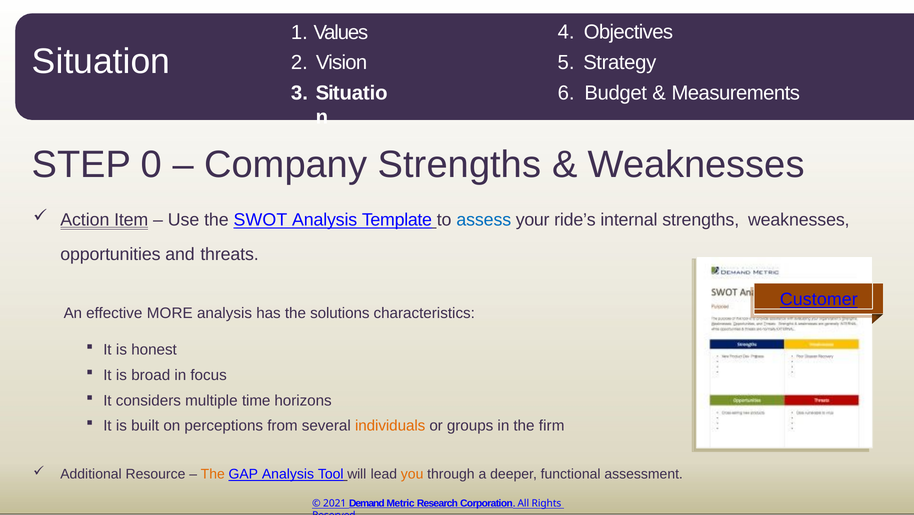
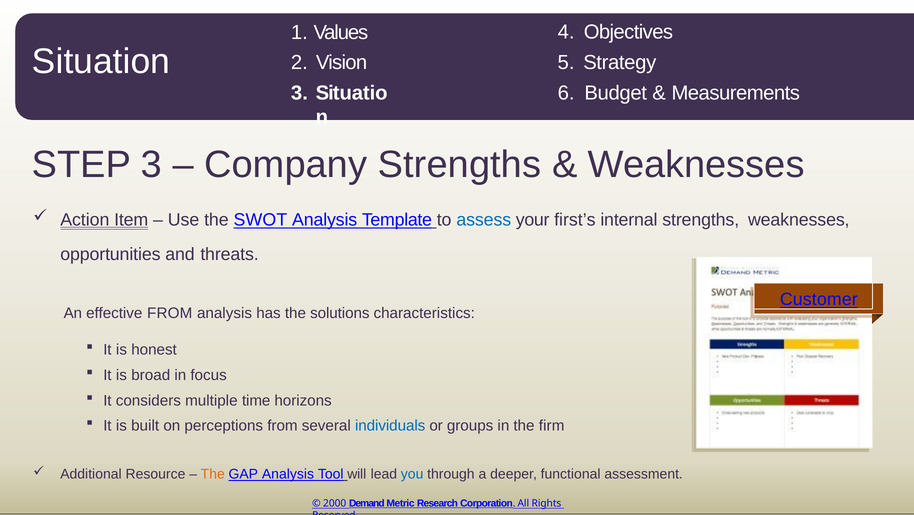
STEP 0: 0 -> 3
ride’s: ride’s -> first’s
effective MORE: MORE -> FROM
individuals colour: orange -> blue
you colour: orange -> blue
2021: 2021 -> 2000
